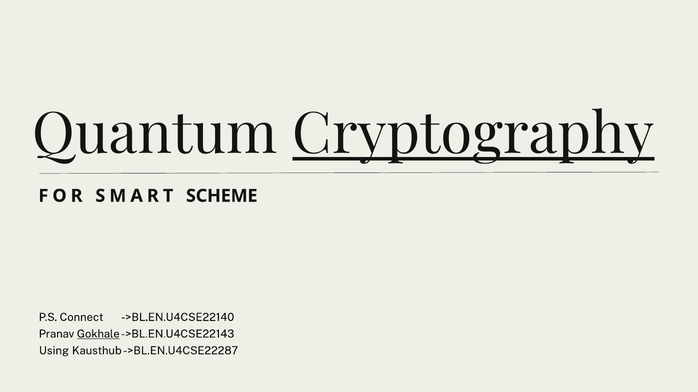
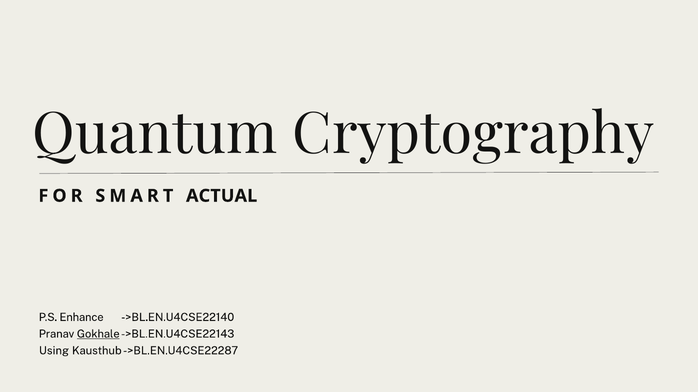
Cryptography underline: present -> none
SCHEME: SCHEME -> ACTUAL
Connect: Connect -> Enhance
